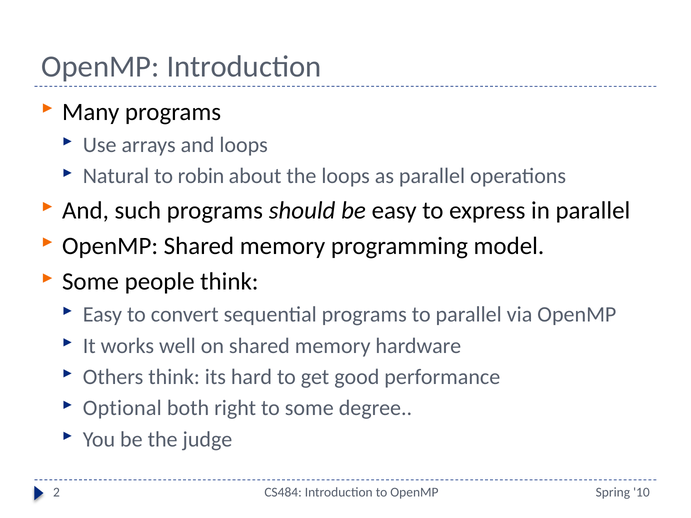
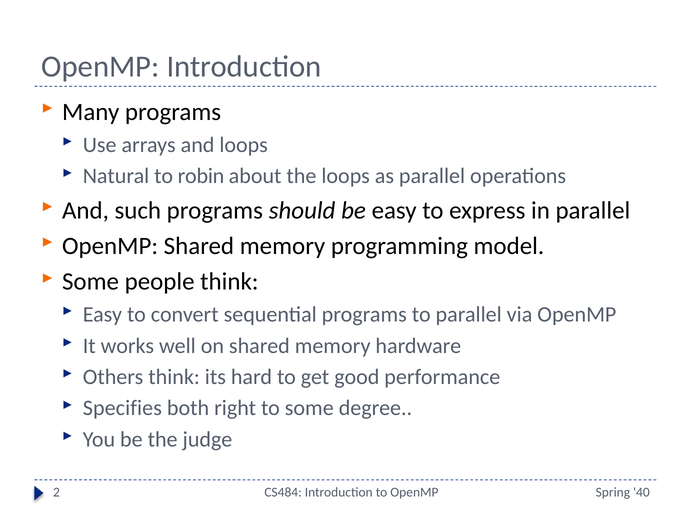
Optional: Optional -> Specifies
10: 10 -> 40
